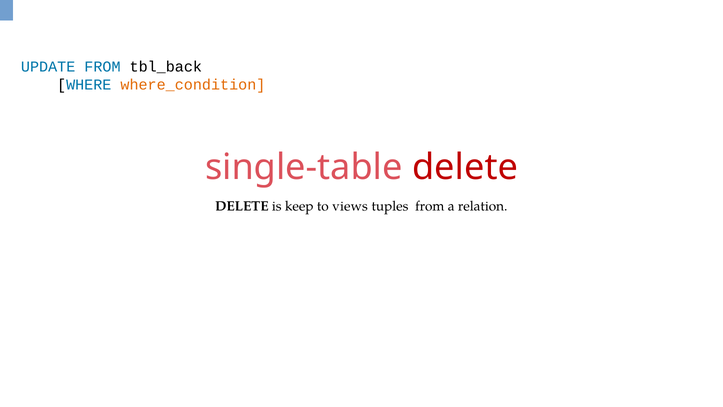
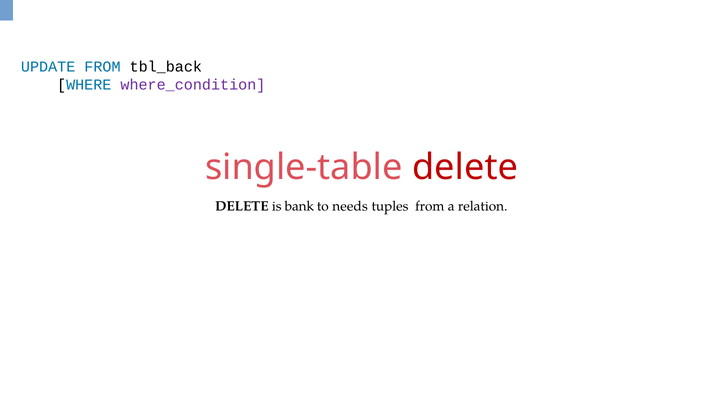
where_condition colour: orange -> purple
keep: keep -> bank
views: views -> needs
